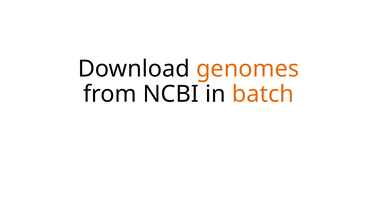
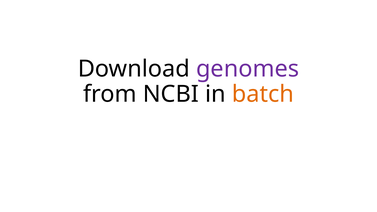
genomes colour: orange -> purple
